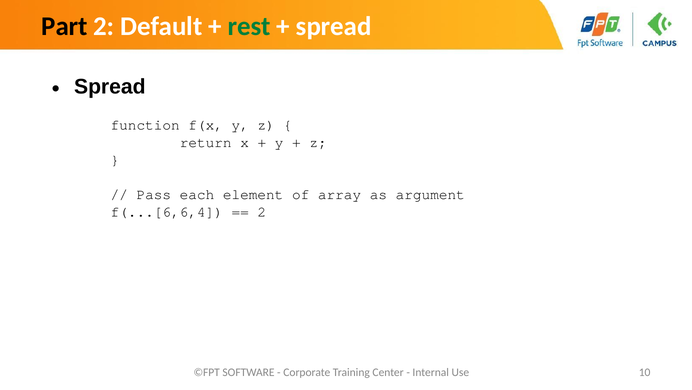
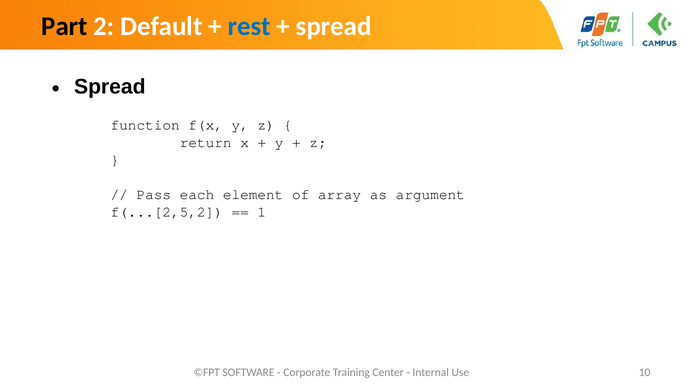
rest colour: green -> blue
f(...[6,6,4: f(...[6,6,4 -> f(...[2,5,2
2 at (262, 211): 2 -> 1
